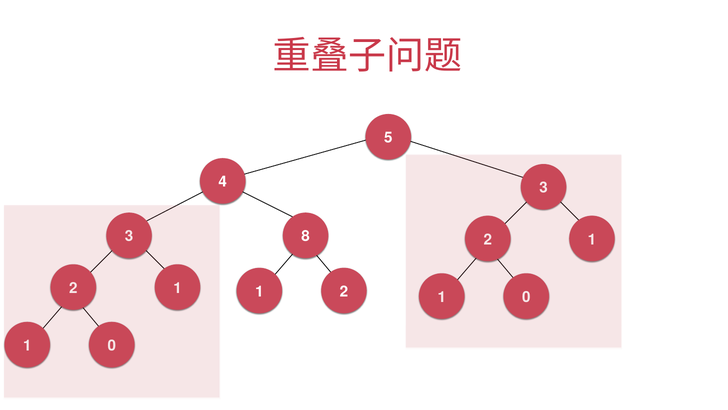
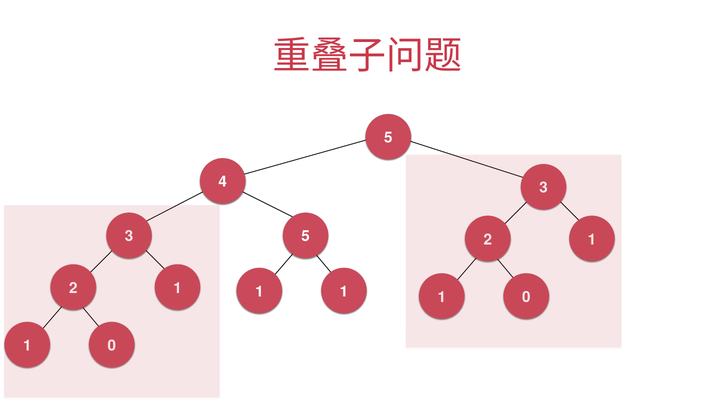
8 at (306, 236): 8 -> 5
2 at (344, 291): 2 -> 1
